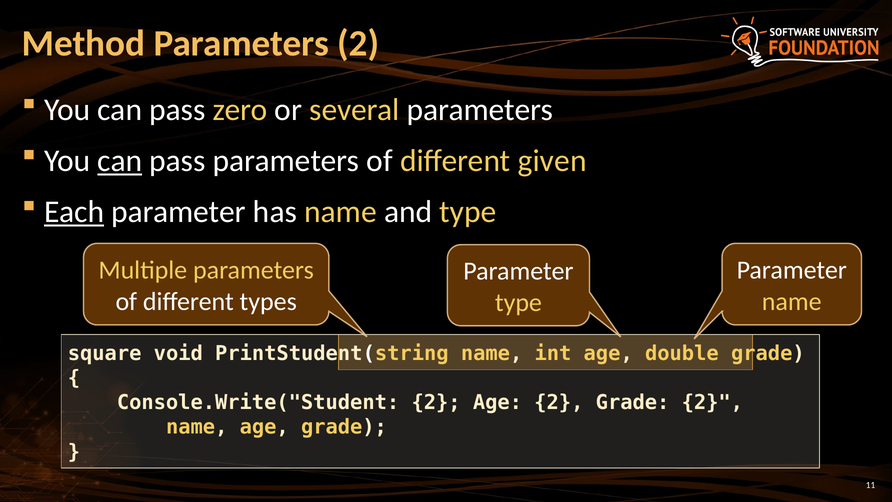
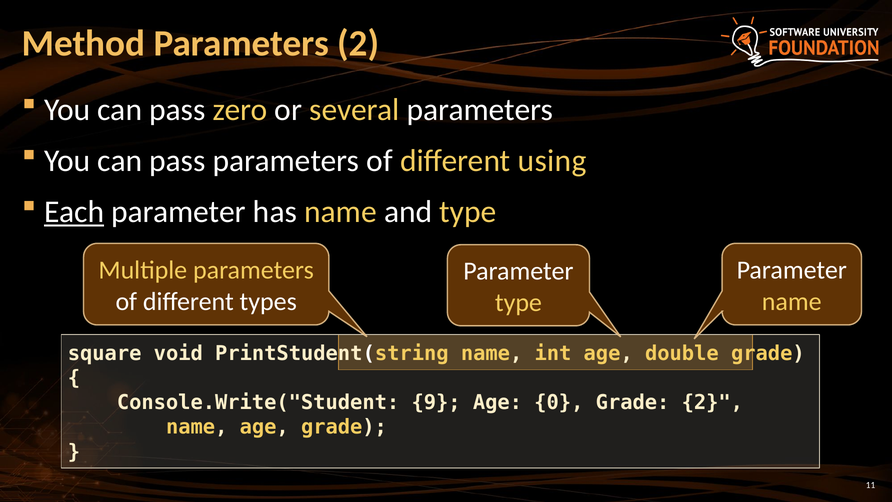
can at (120, 161) underline: present -> none
given: given -> using
Console.Write("Student 2: 2 -> 9
Age 2: 2 -> 0
